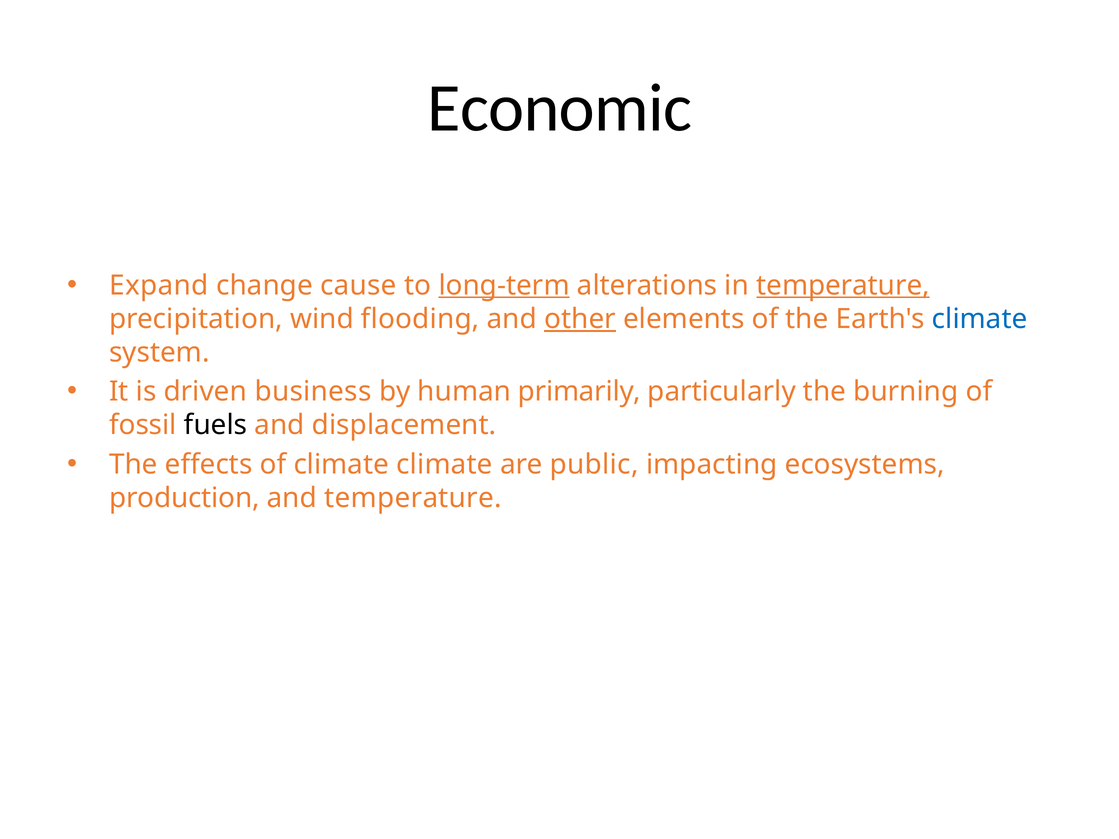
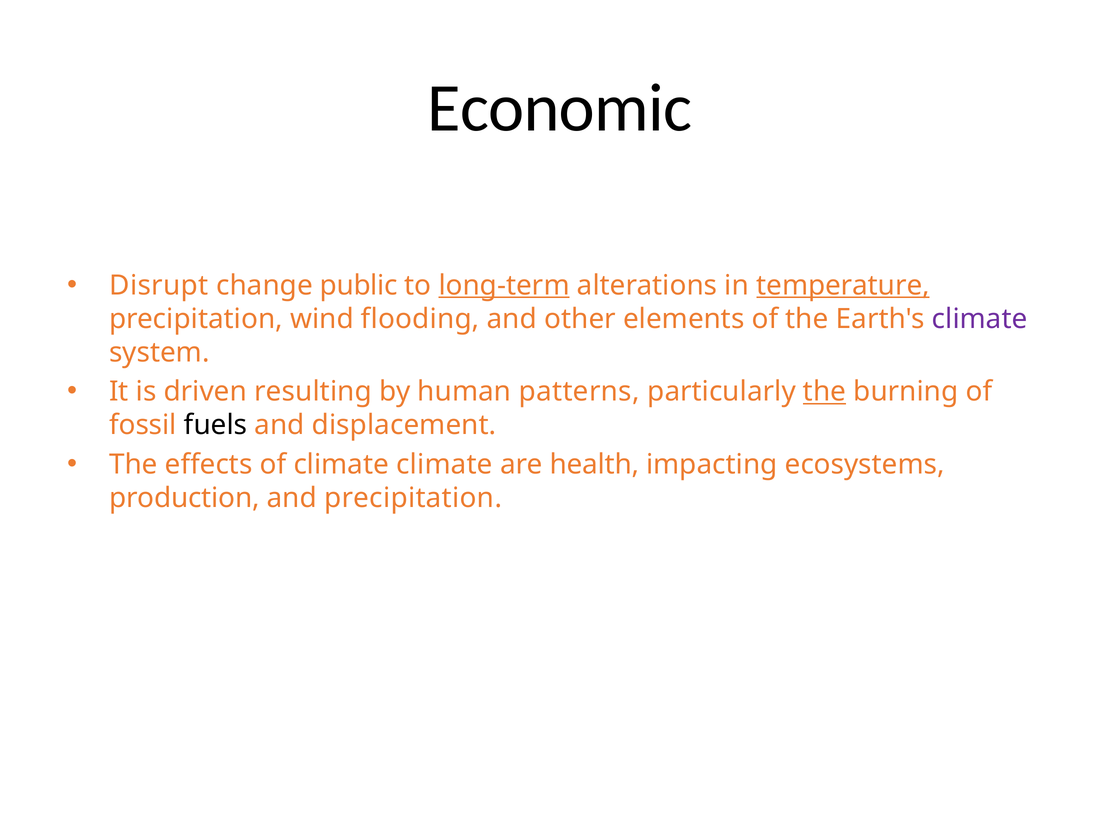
Expand: Expand -> Disrupt
cause: cause -> public
other underline: present -> none
climate at (980, 319) colour: blue -> purple
business: business -> resulting
primarily: primarily -> patterns
the at (825, 392) underline: none -> present
public: public -> health
and temperature: temperature -> precipitation
